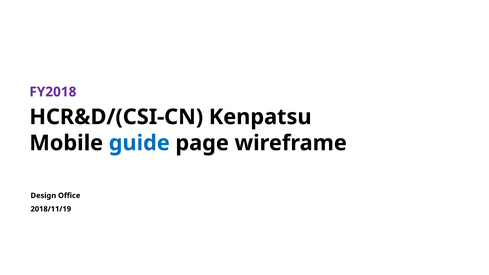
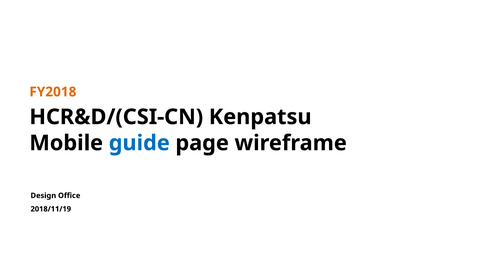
FY2018 colour: purple -> orange
